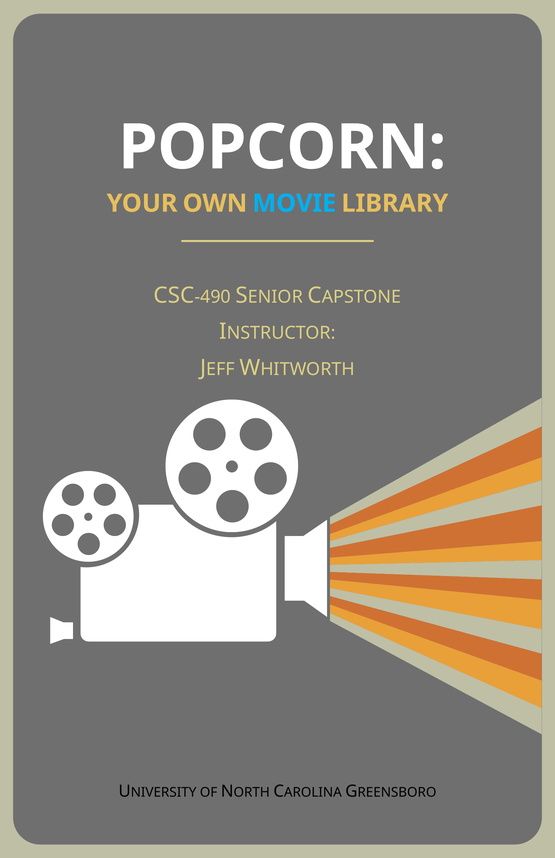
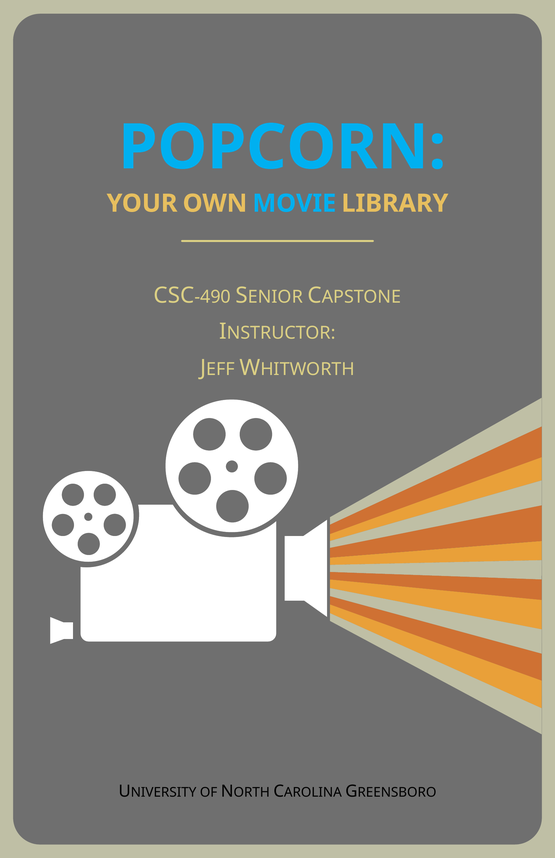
POPCORN colour: white -> light blue
